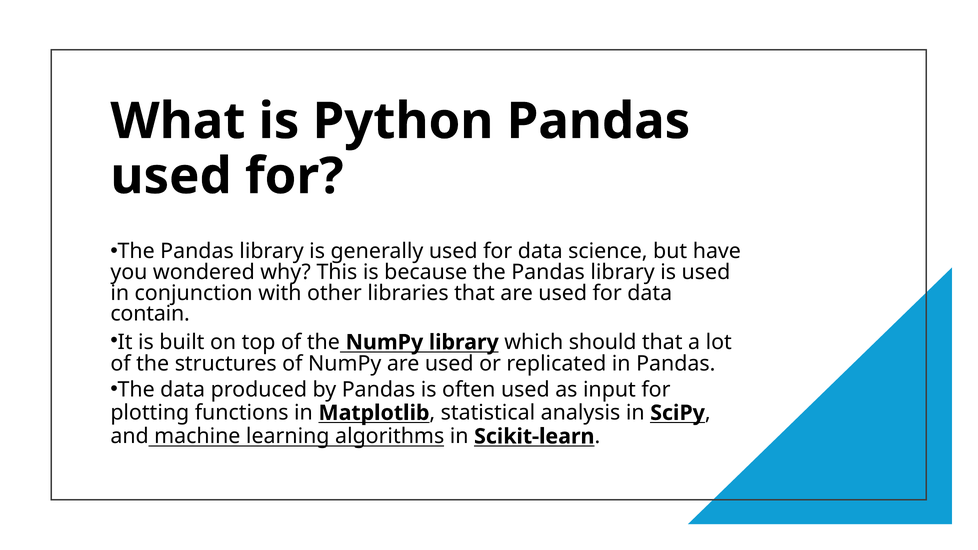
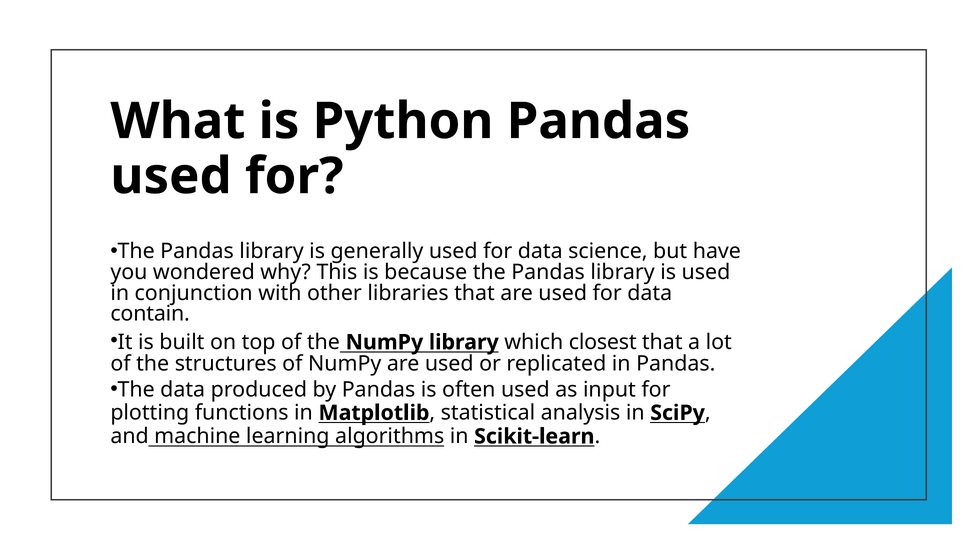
should: should -> closest
